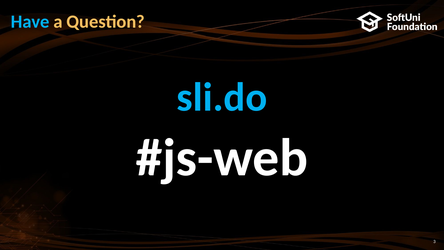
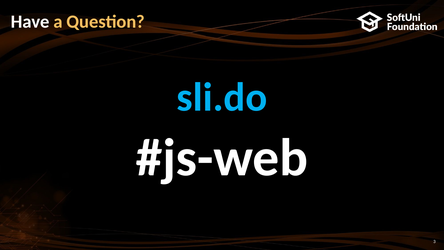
Have colour: light blue -> white
